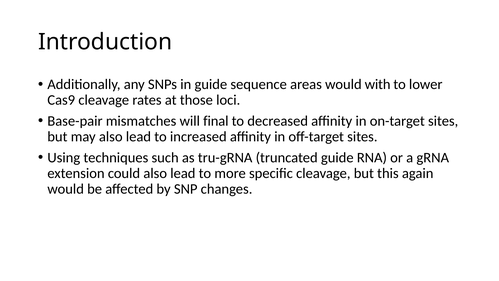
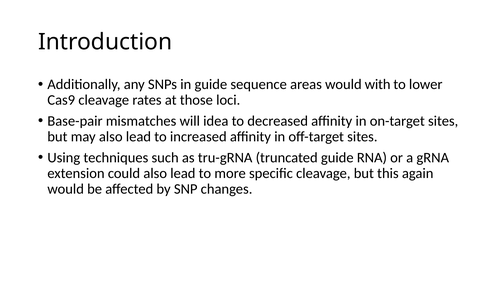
final: final -> idea
